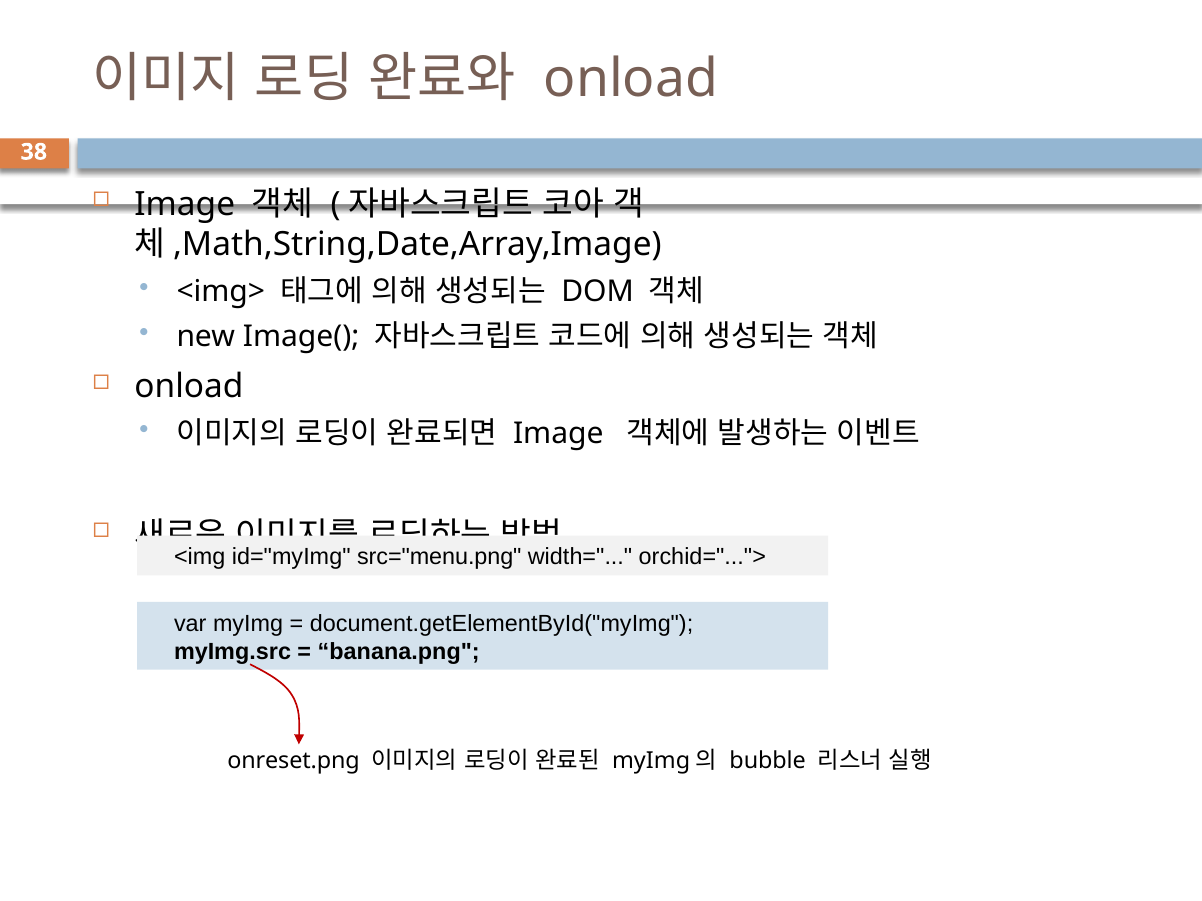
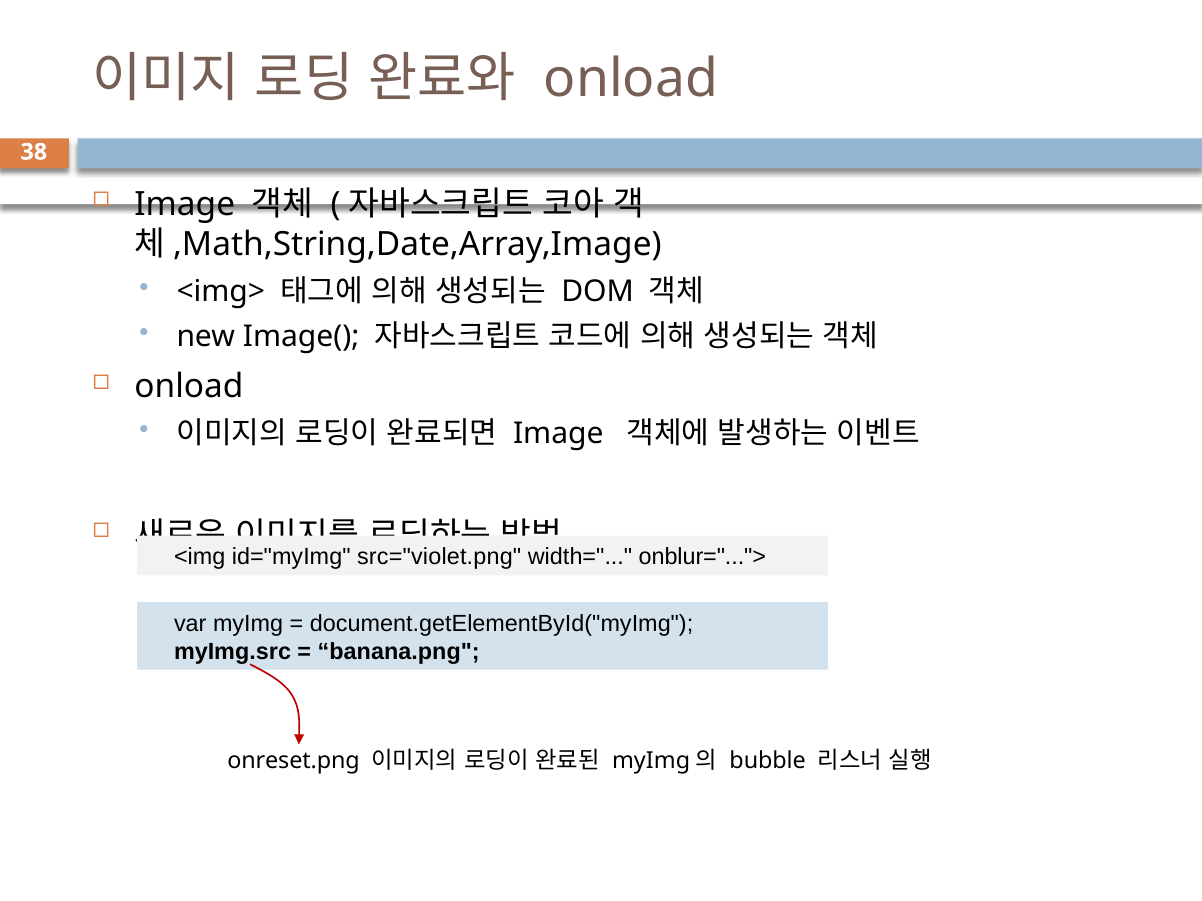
src="menu.png: src="menu.png -> src="violet.png
orchid="...">: orchid="..."> -> onblur="...">
